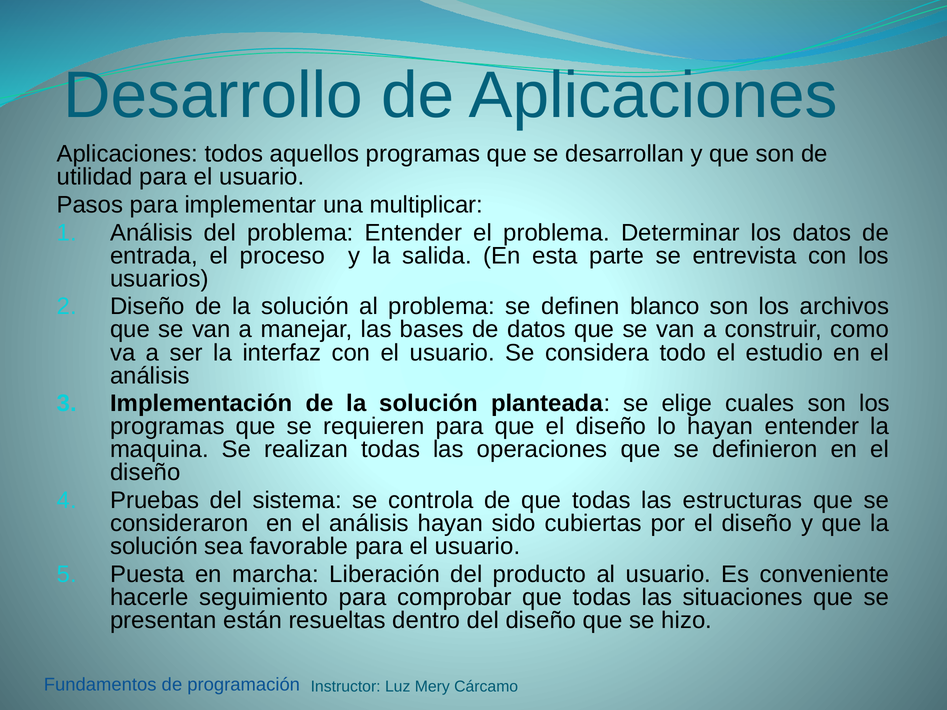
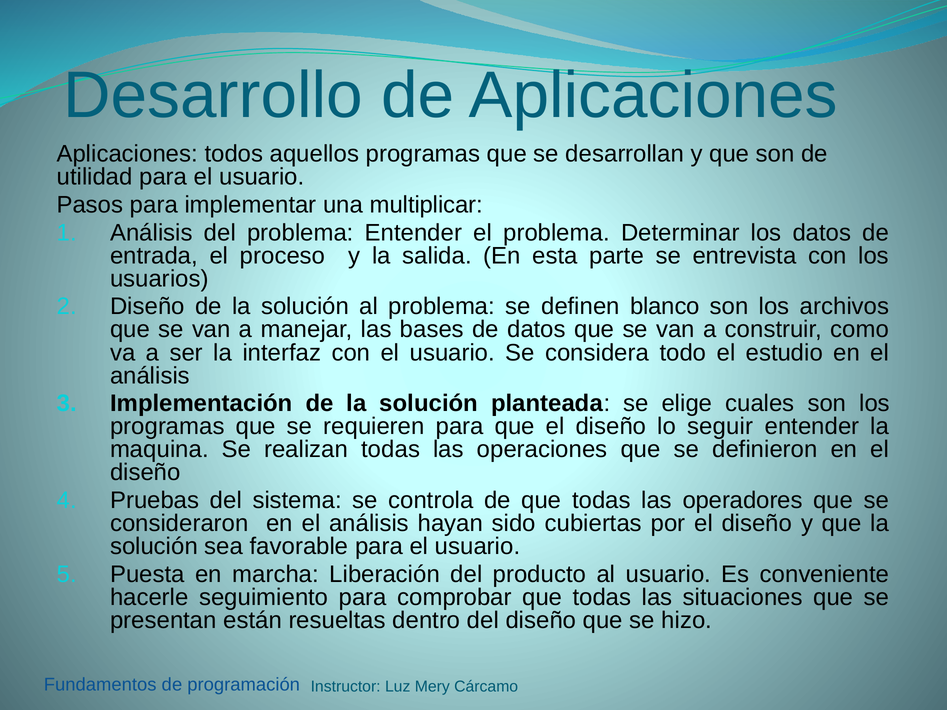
lo hayan: hayan -> seguir
estructuras: estructuras -> operadores
